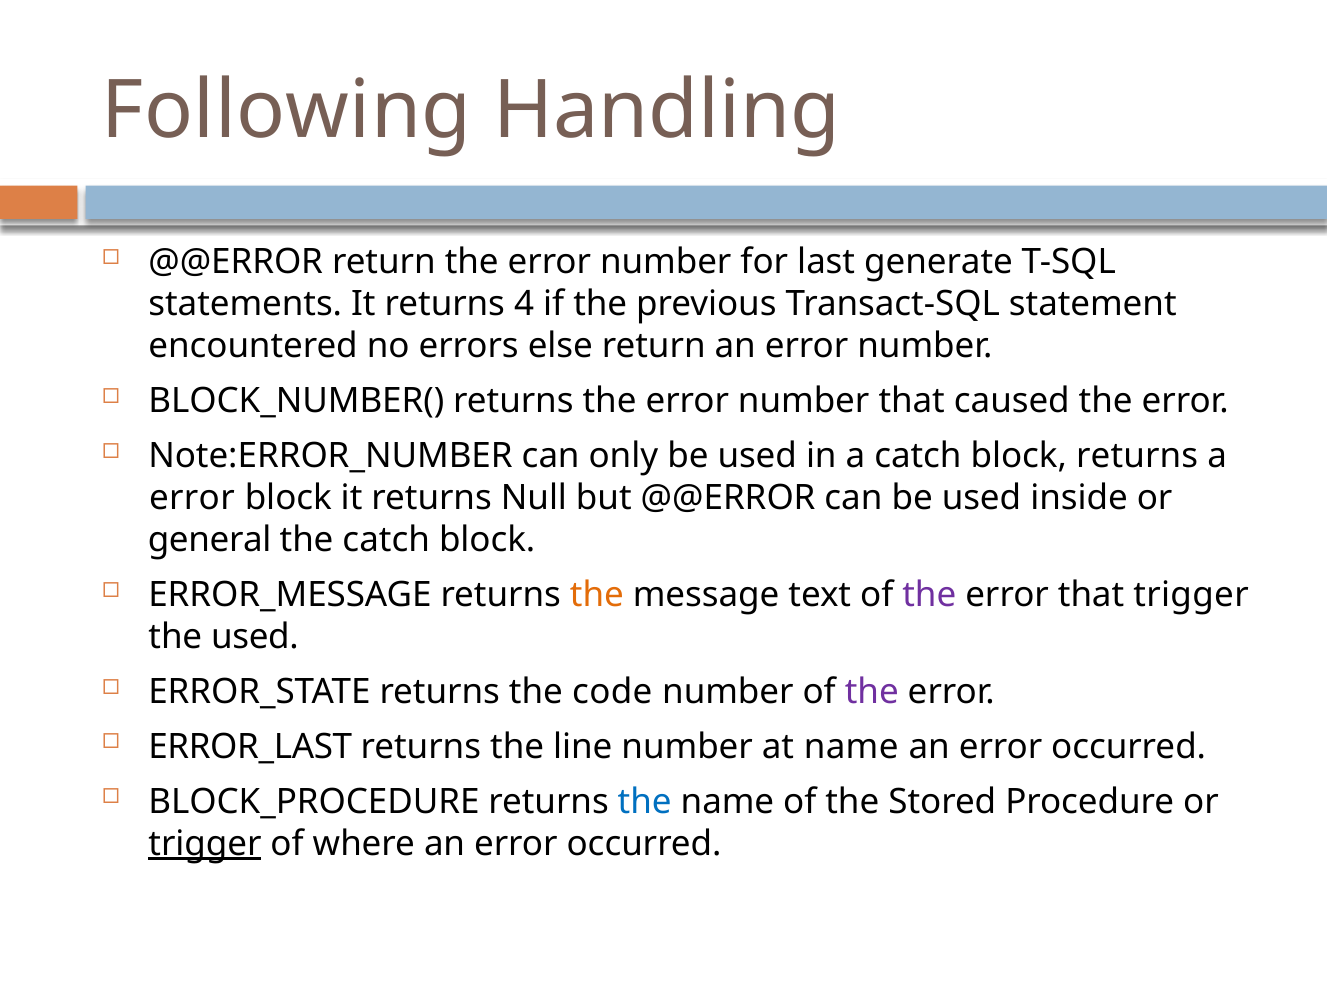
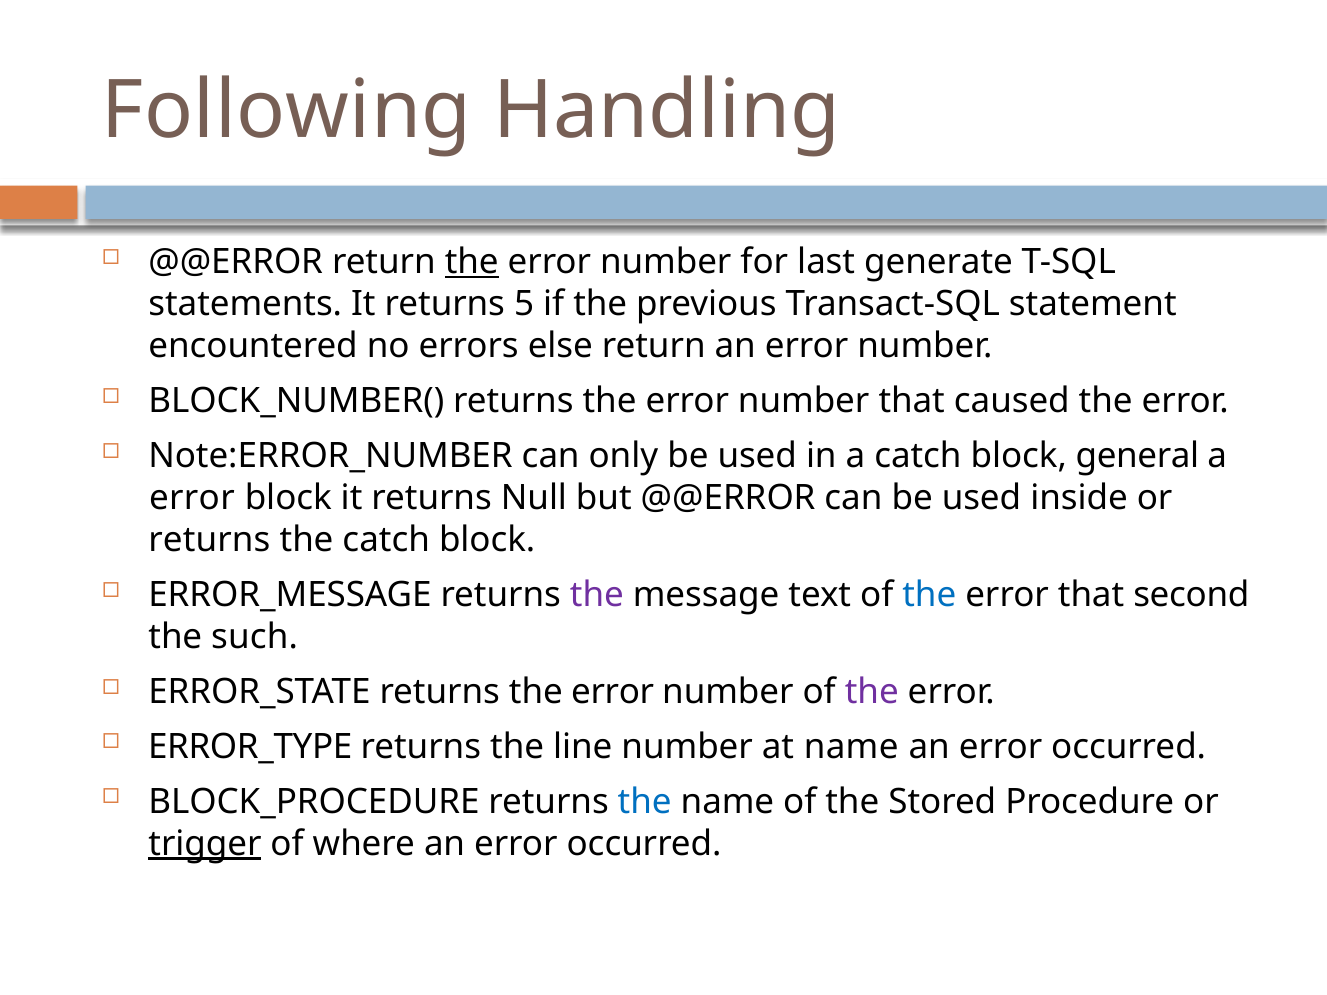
the at (472, 262) underline: none -> present
4: 4 -> 5
block returns: returns -> general
general at (210, 540): general -> returns
the at (597, 595) colour: orange -> purple
the at (929, 595) colour: purple -> blue
that trigger: trigger -> second
the used: used -> such
ERROR_STATE returns the code: code -> error
ERROR_LAST: ERROR_LAST -> ERROR_TYPE
